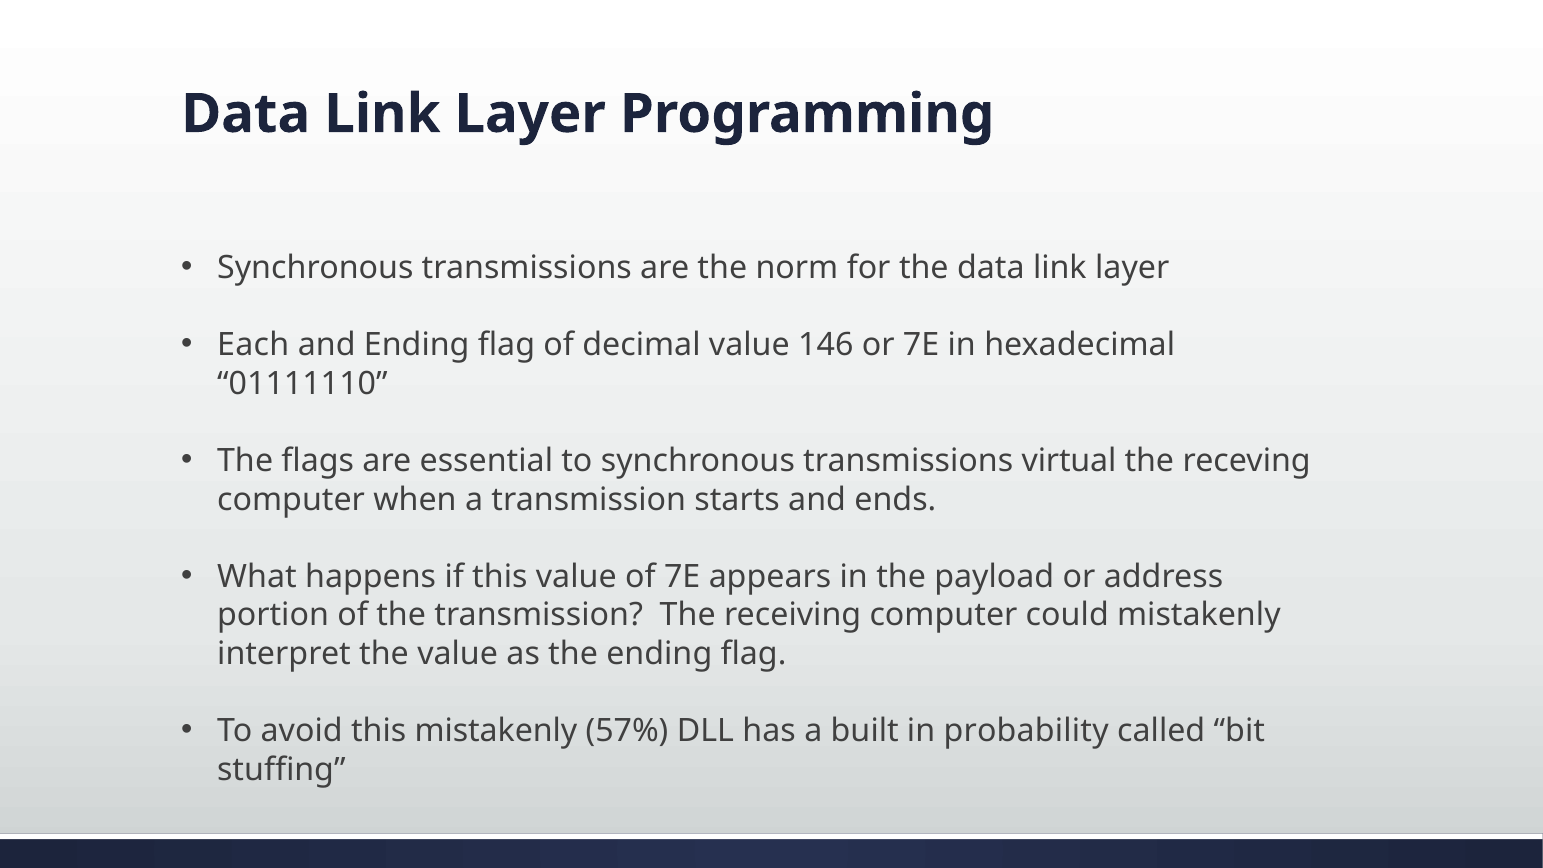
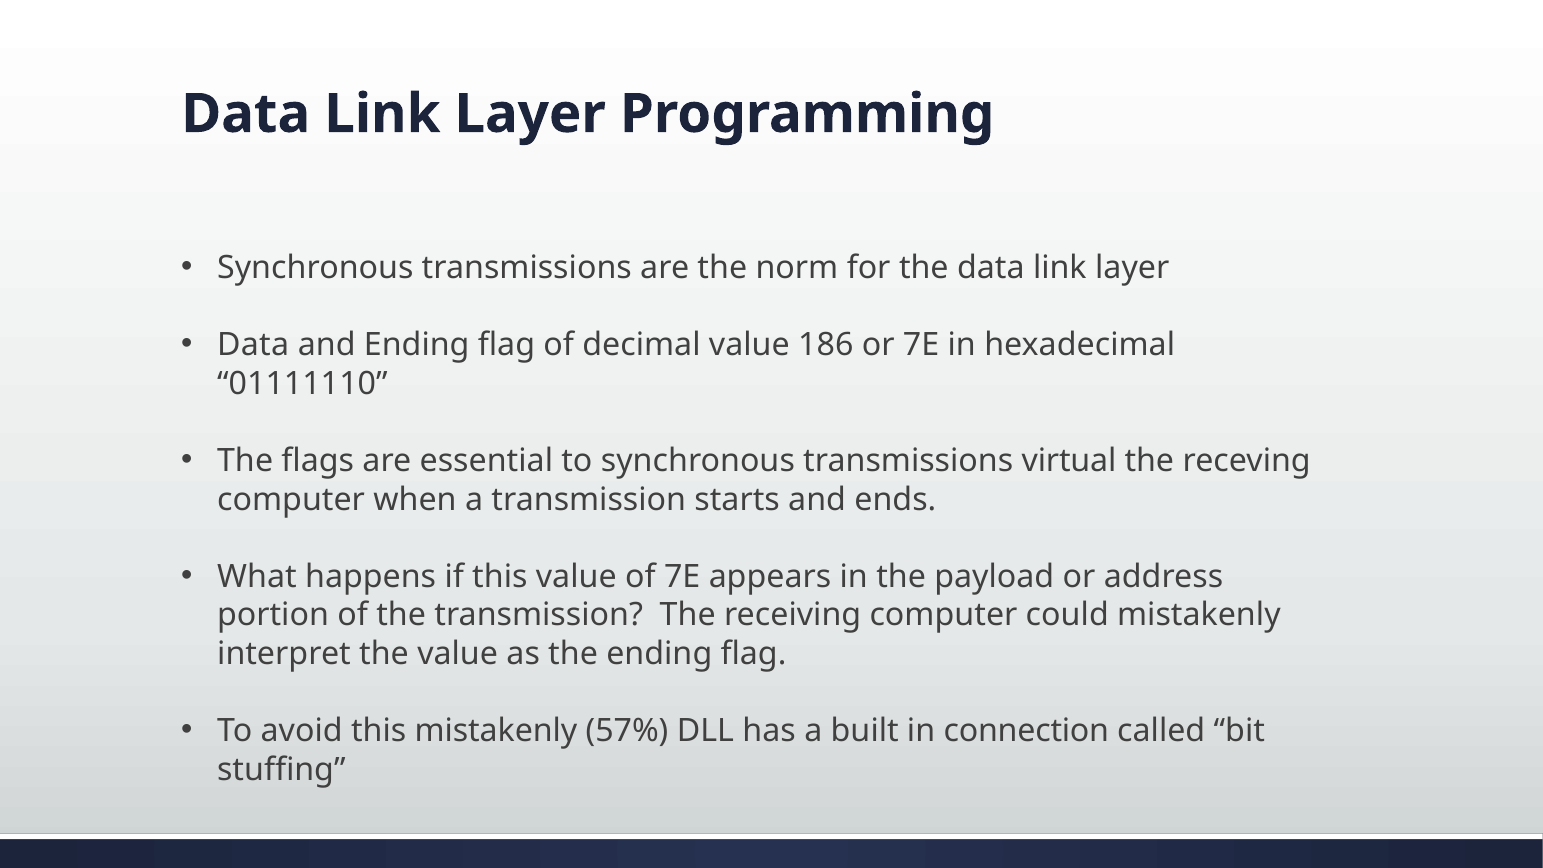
Each at (253, 345): Each -> Data
146: 146 -> 186
probability: probability -> connection
